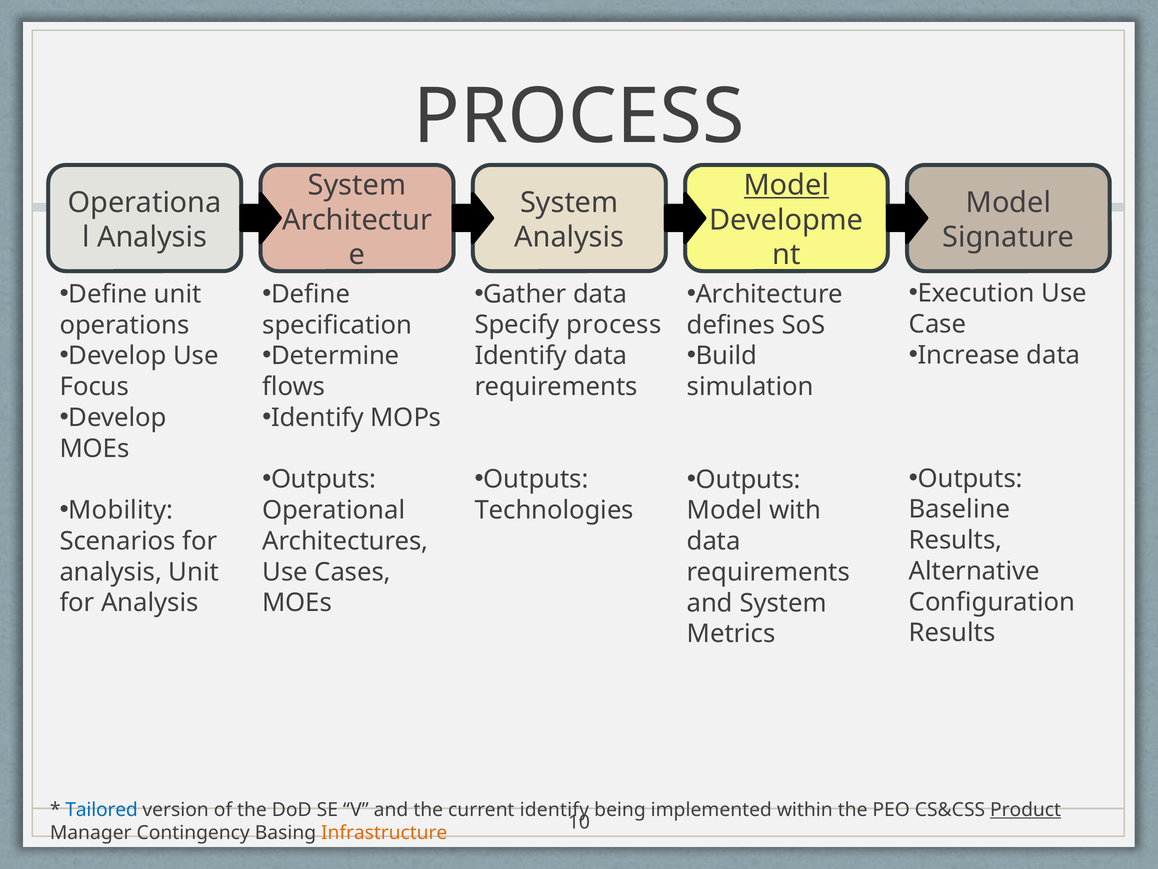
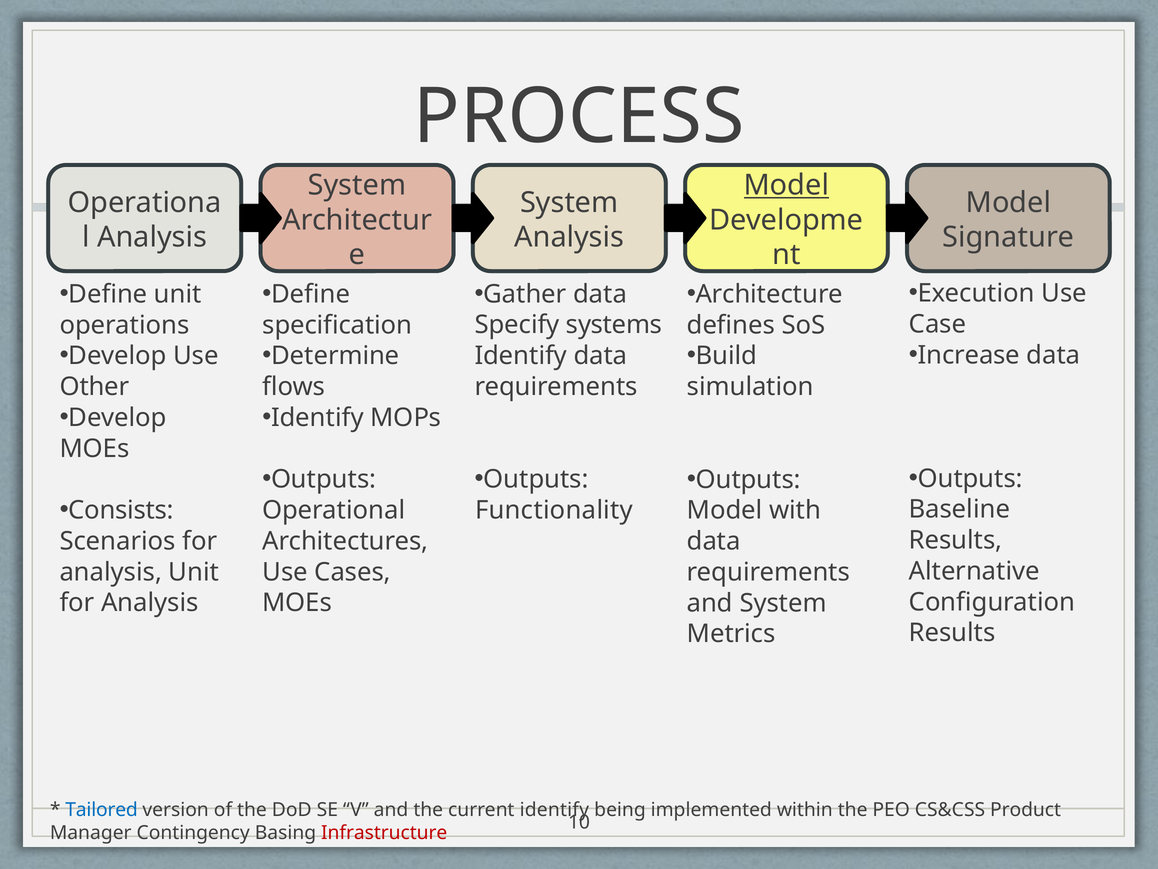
Specify process: process -> systems
Focus: Focus -> Other
Mobility: Mobility -> Consists
Technologies: Technologies -> Functionality
Product underline: present -> none
Infrastructure colour: orange -> red
